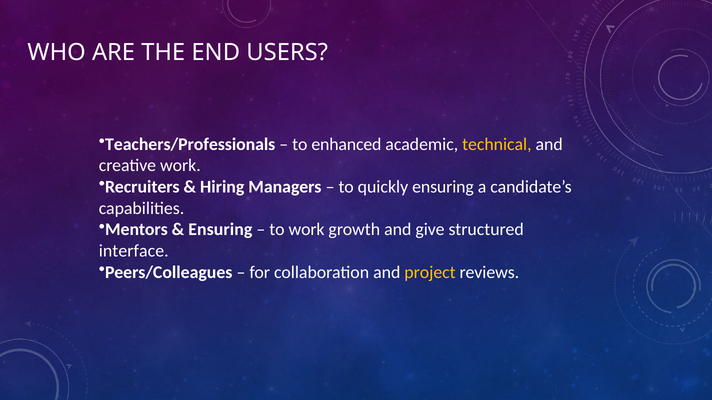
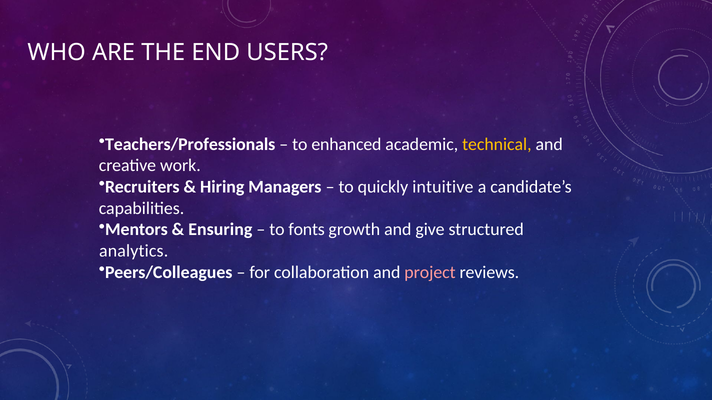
quickly ensuring: ensuring -> intuitive
to work: work -> fonts
interface: interface -> analytics
project colour: yellow -> pink
